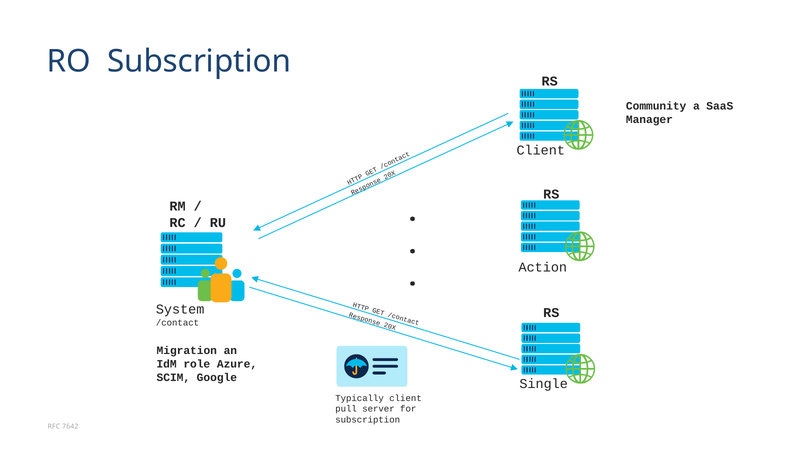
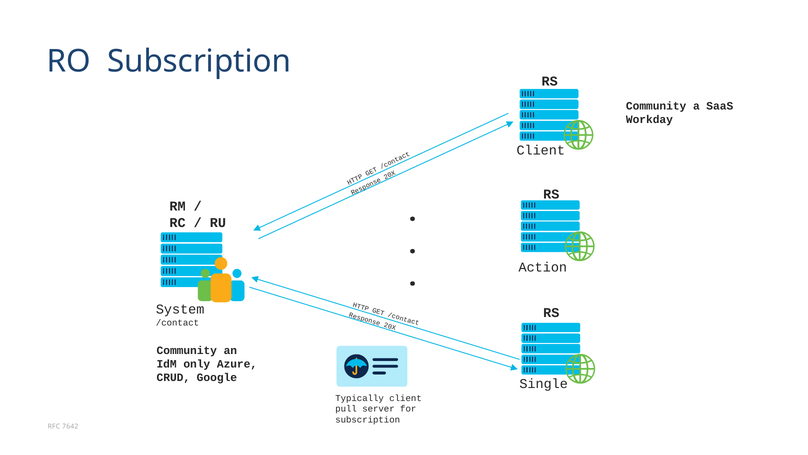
Manager: Manager -> Workday
Migration at (187, 350): Migration -> Community
role: role -> only
SCIM: SCIM -> CRUD
